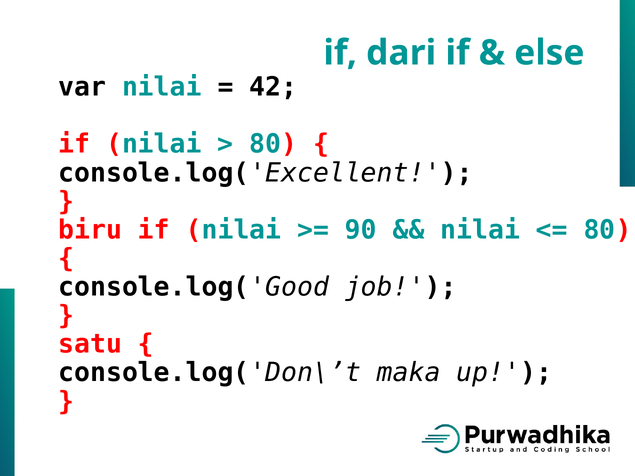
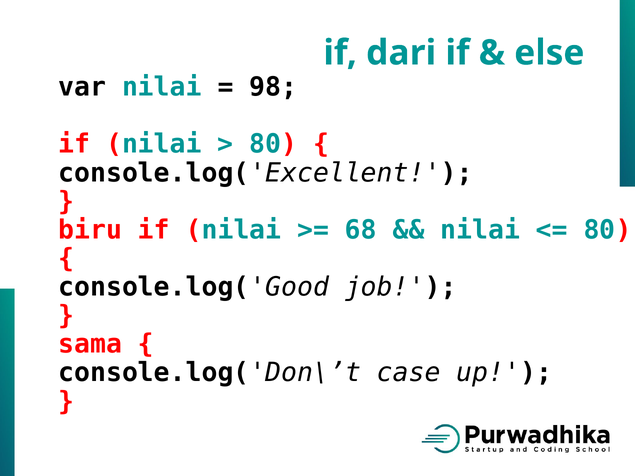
42: 42 -> 98
90: 90 -> 68
satu: satu -> sama
maka: maka -> case
